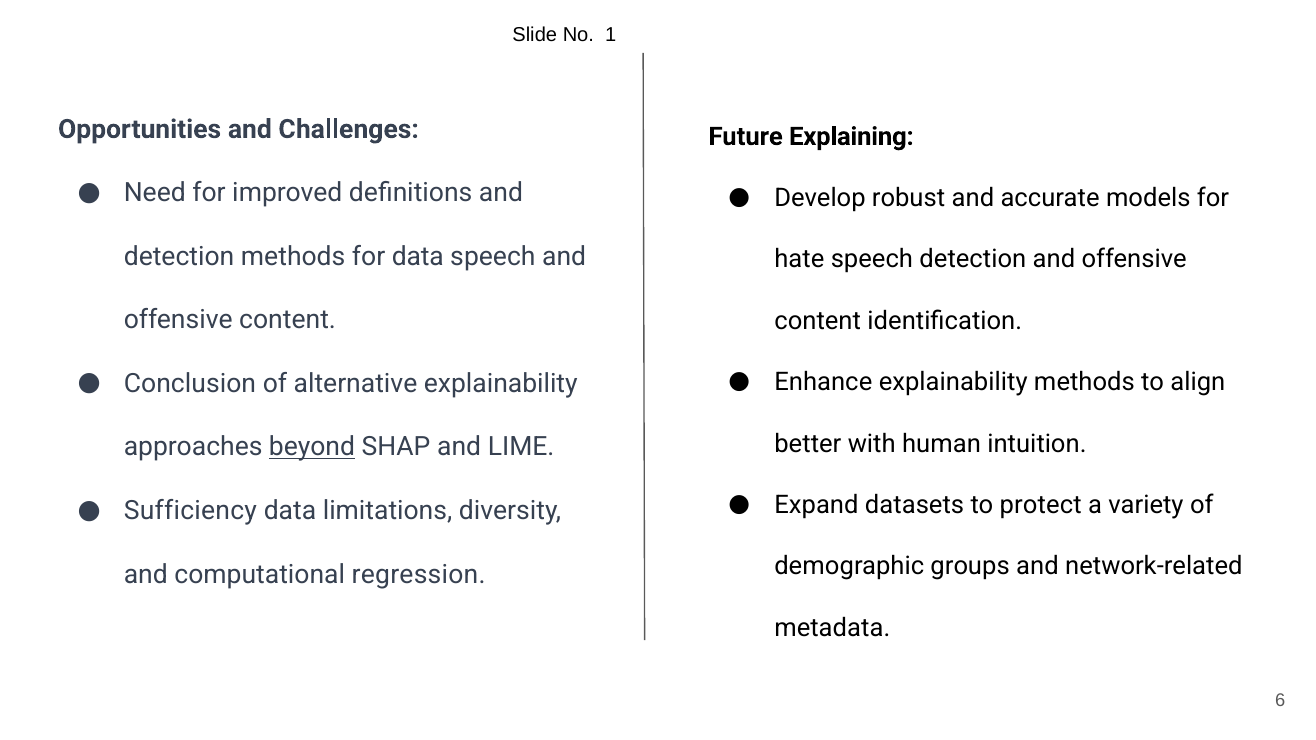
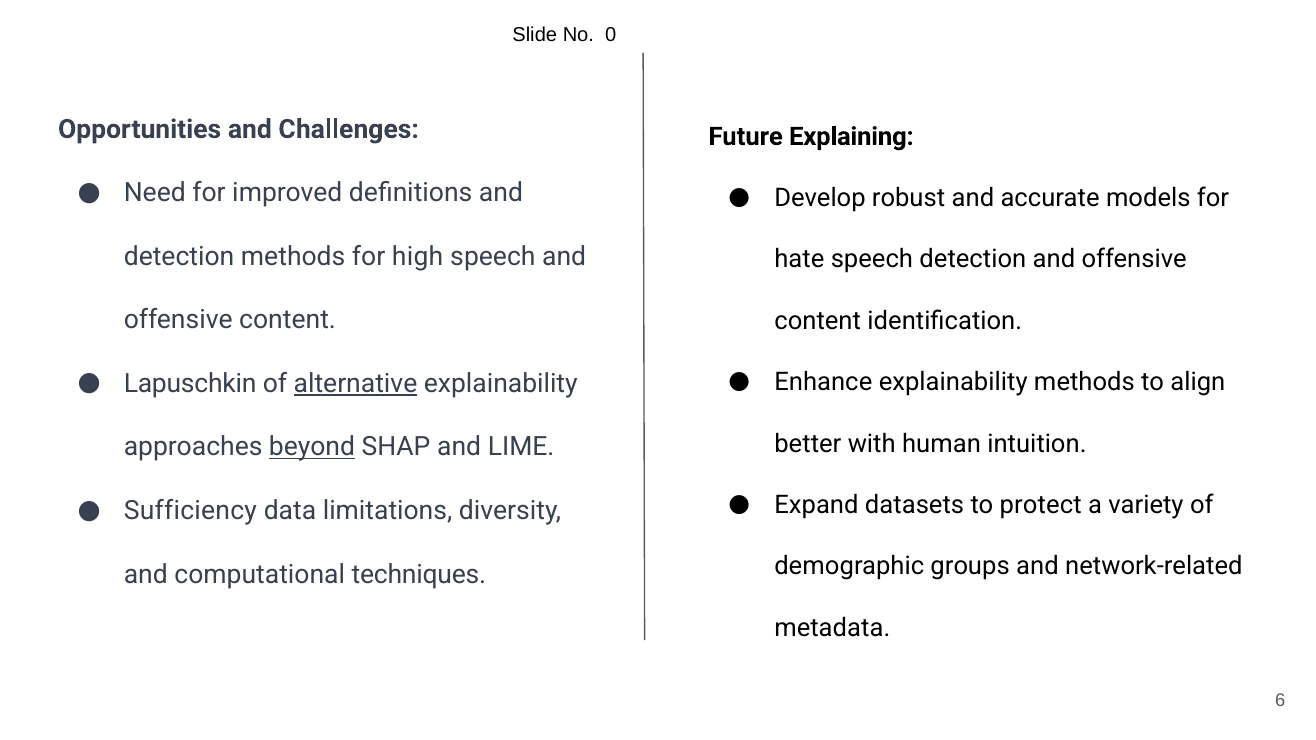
1: 1 -> 0
for data: data -> high
Conclusion: Conclusion -> Lapuschkin
alternative underline: none -> present
regression: regression -> techniques
